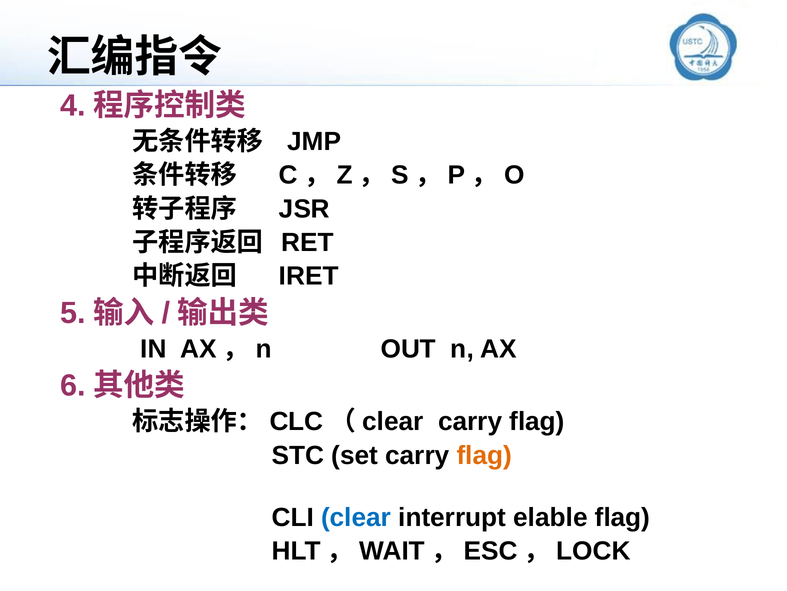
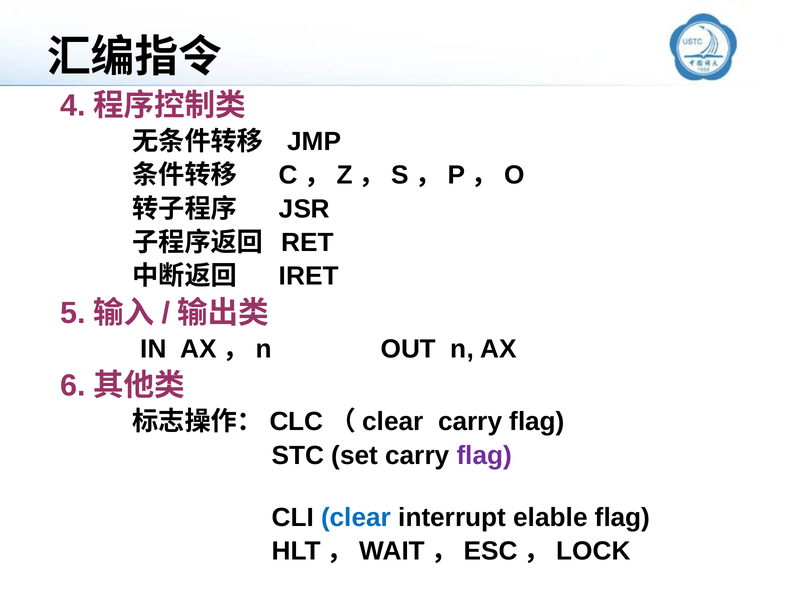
flag at (484, 455) colour: orange -> purple
